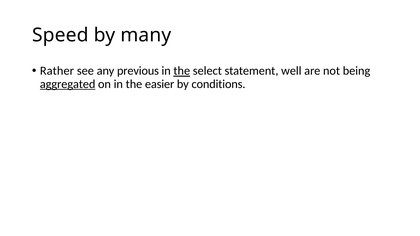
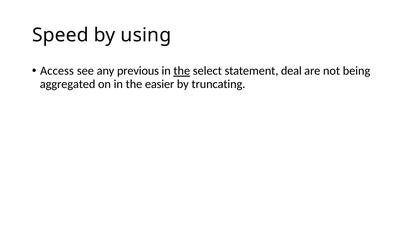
many: many -> using
Rather: Rather -> Access
well: well -> deal
aggregated underline: present -> none
conditions: conditions -> truncating
